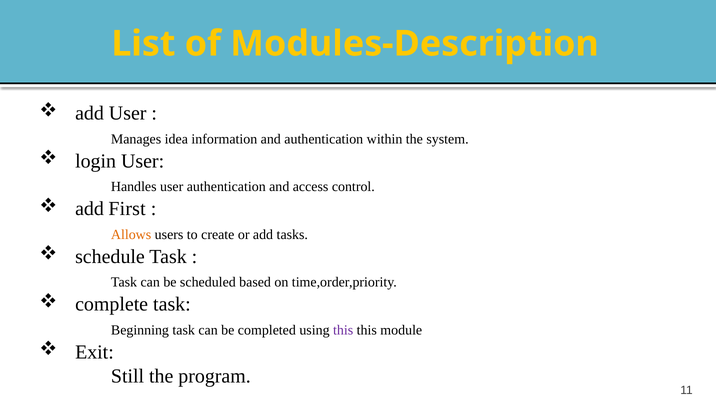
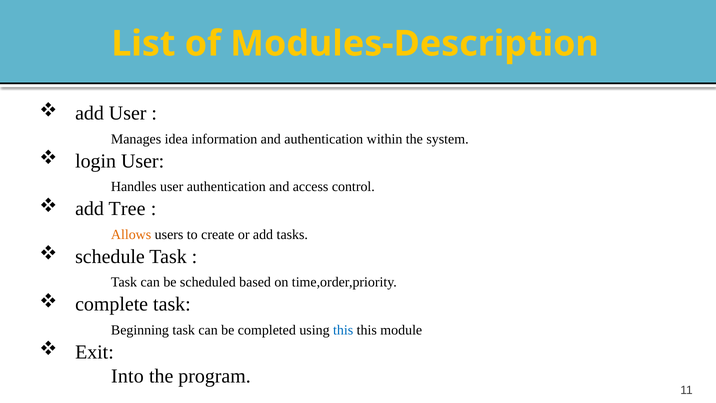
First: First -> Tree
this at (343, 330) colour: purple -> blue
Still: Still -> Into
